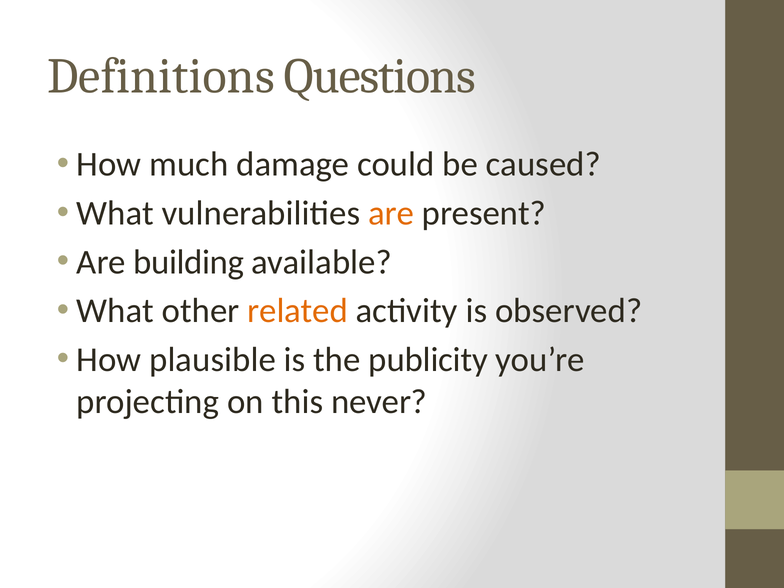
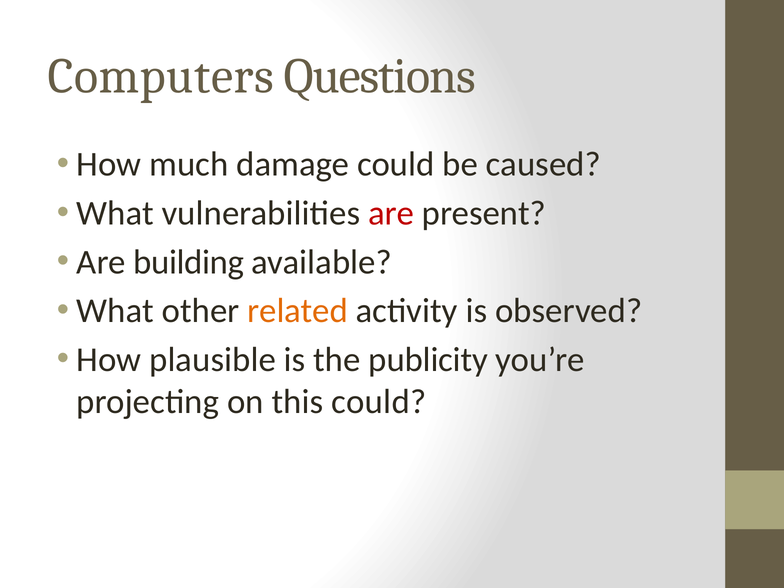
Definitions: Definitions -> Computers
are at (391, 213) colour: orange -> red
this never: never -> could
